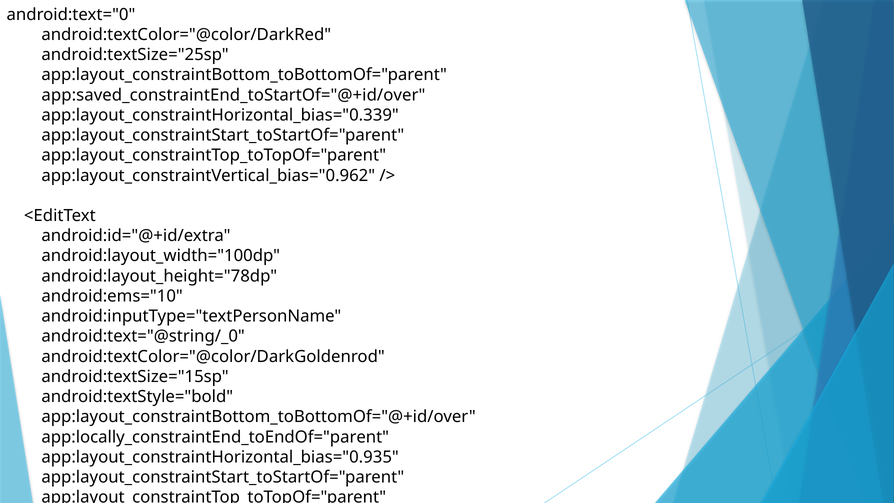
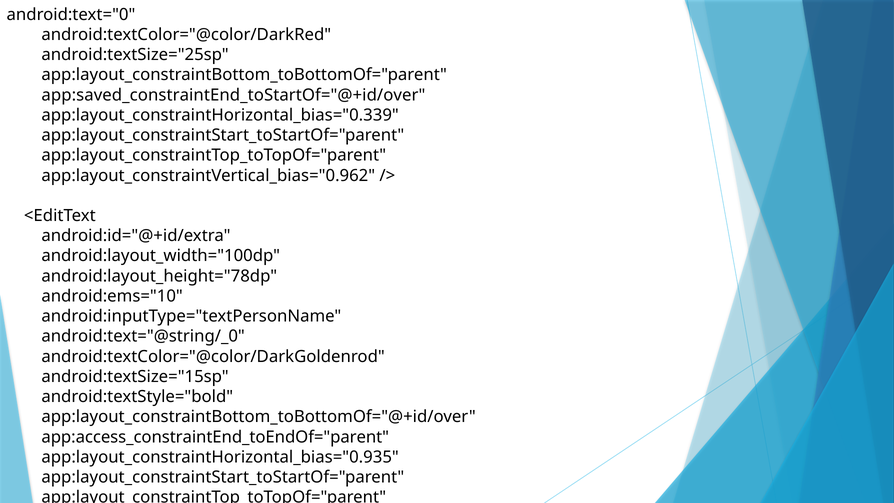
app:locally_constraintEnd_toEndOf="parent: app:locally_constraintEnd_toEndOf="parent -> app:access_constraintEnd_toEndOf="parent
